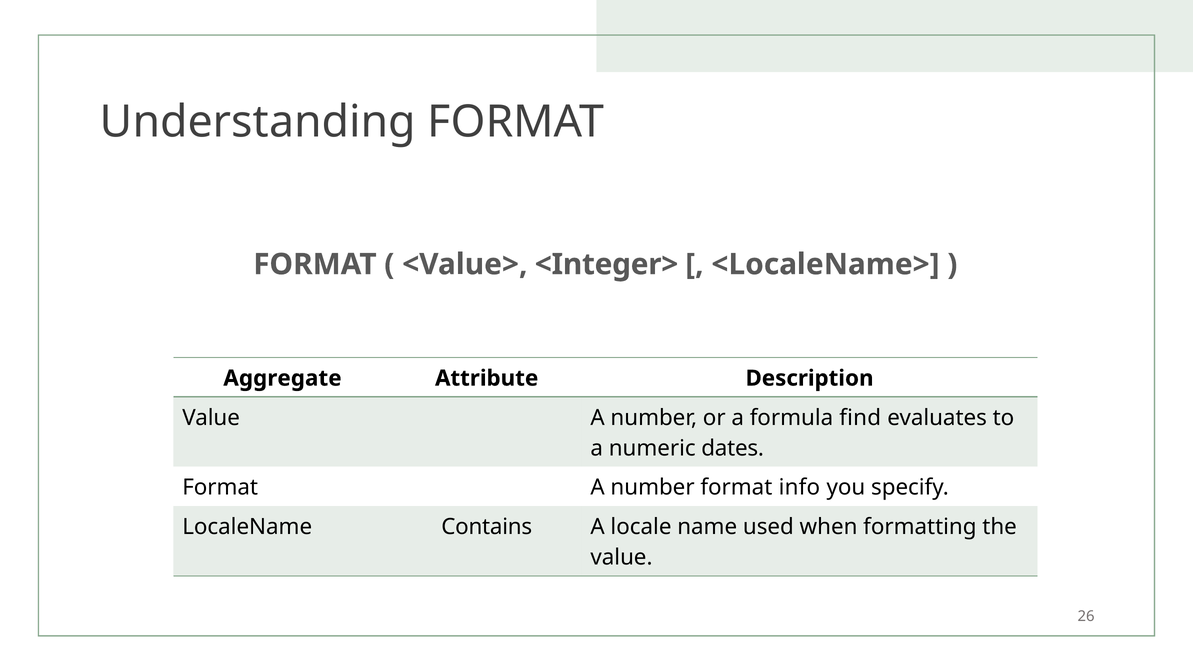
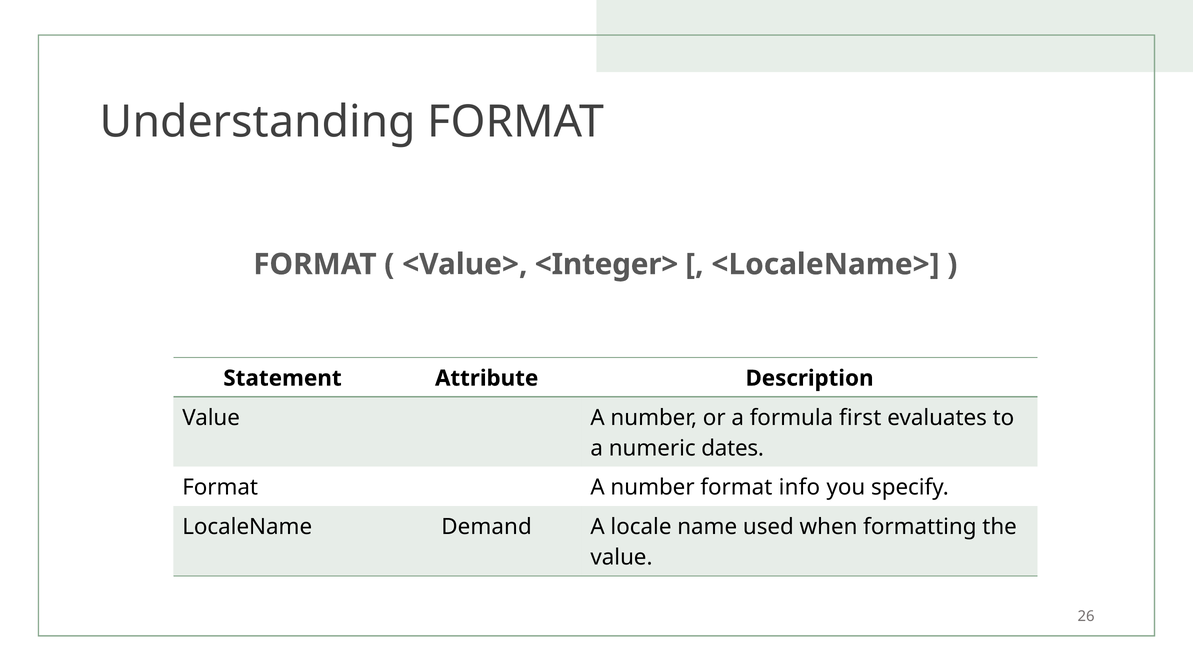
Aggregate: Aggregate -> Statement
find: find -> first
Contains: Contains -> Demand
